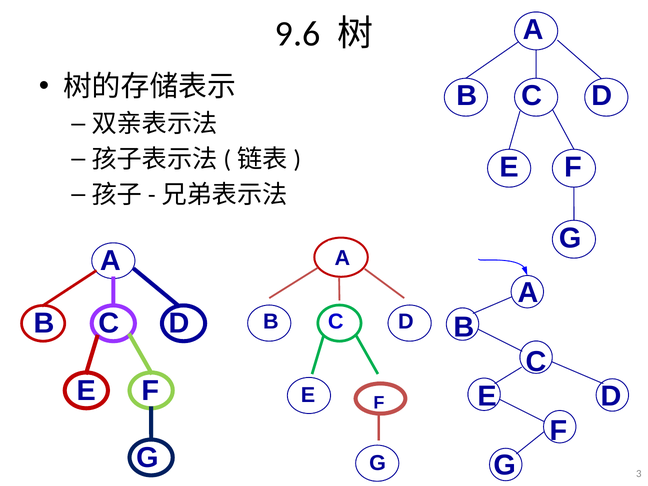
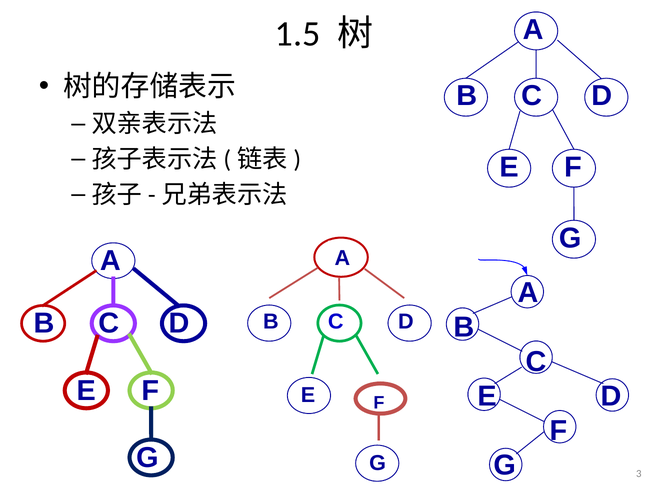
9.6: 9.6 -> 1.5
